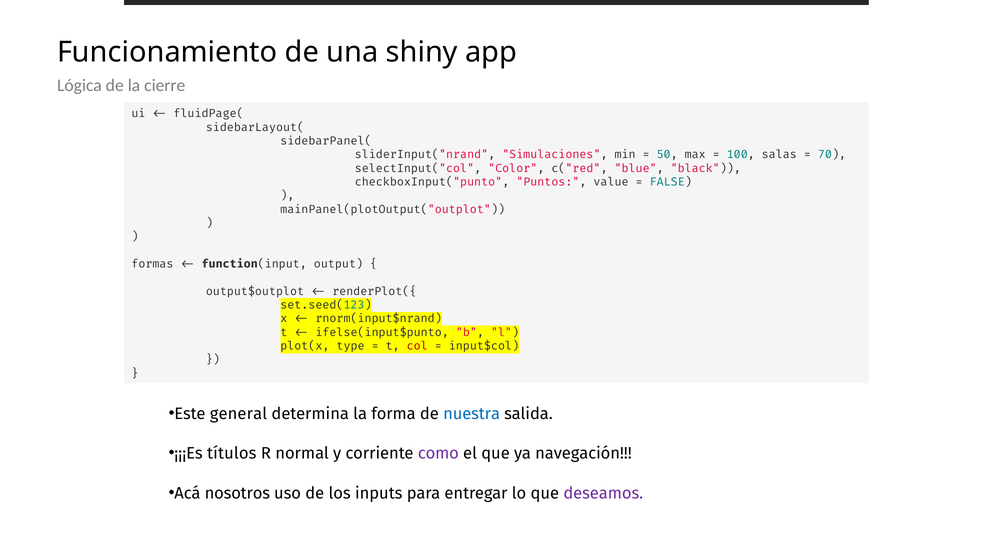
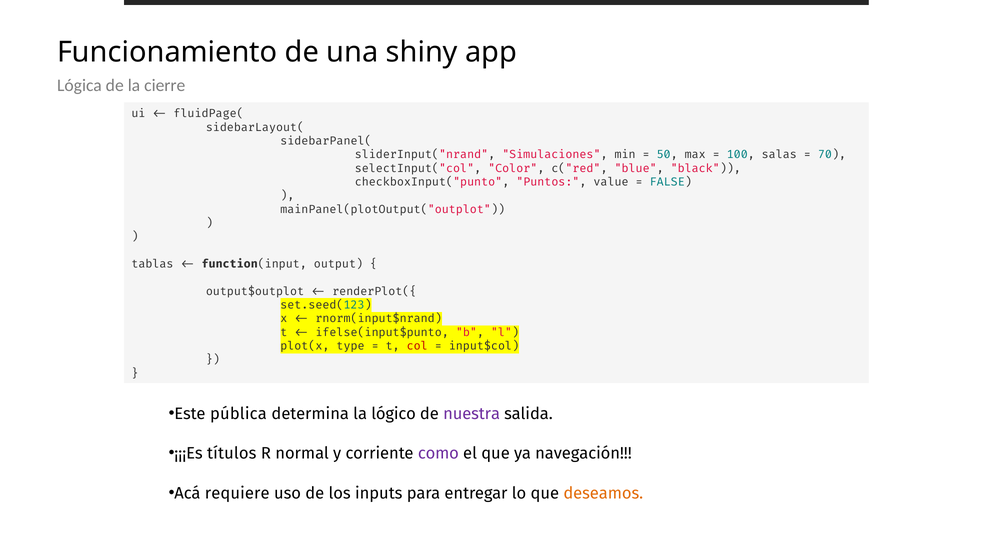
formas: formas -> tablas
general: general -> pública
forma: forma -> lógico
nuestra colour: blue -> purple
nosotros: nosotros -> requiere
deseamos colour: purple -> orange
